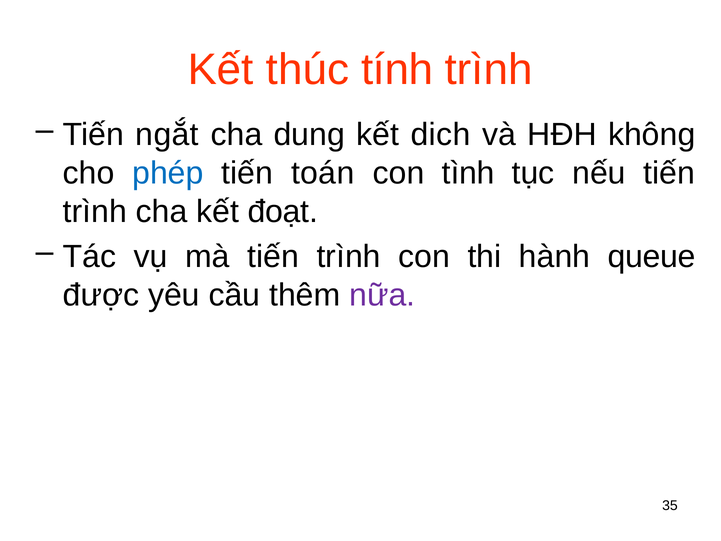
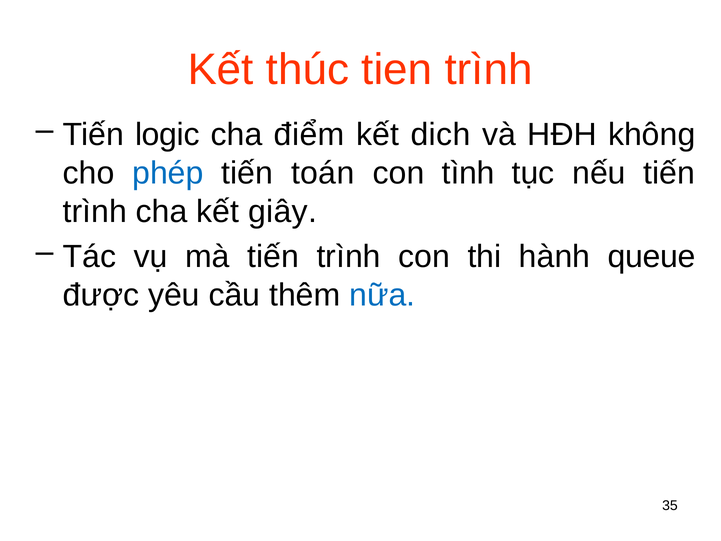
tính: tính -> tien
ngắt: ngắt -> logic
dung: dung -> điểm
đoạt: đoạt -> giây
nữa colour: purple -> blue
